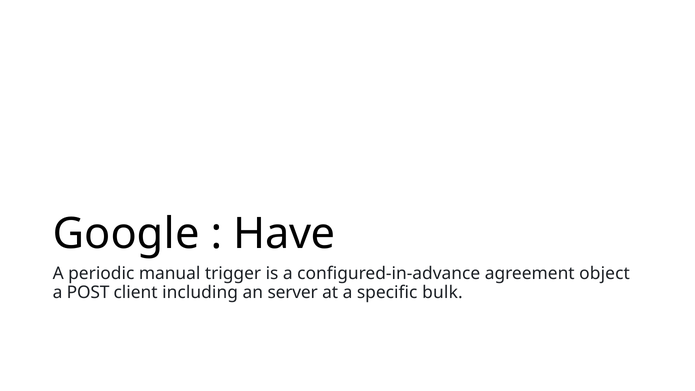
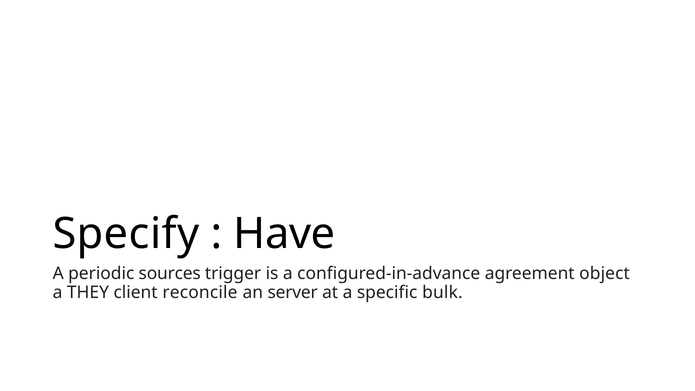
Google: Google -> Specify
manual: manual -> sources
POST: POST -> THEY
including: including -> reconcile
